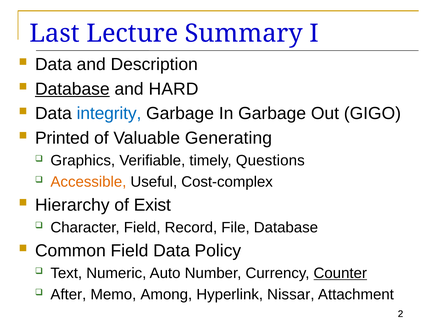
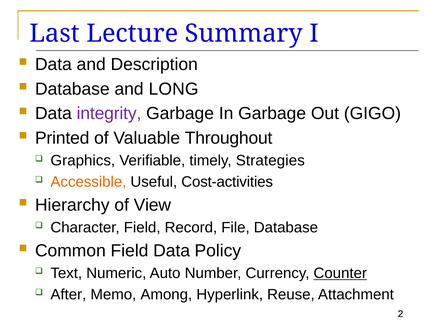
Database at (72, 89) underline: present -> none
HARD: HARD -> LONG
integrity colour: blue -> purple
Generating: Generating -> Throughout
Questions: Questions -> Strategies
Cost-complex: Cost-complex -> Cost-activities
Exist: Exist -> View
Nissar: Nissar -> Reuse
